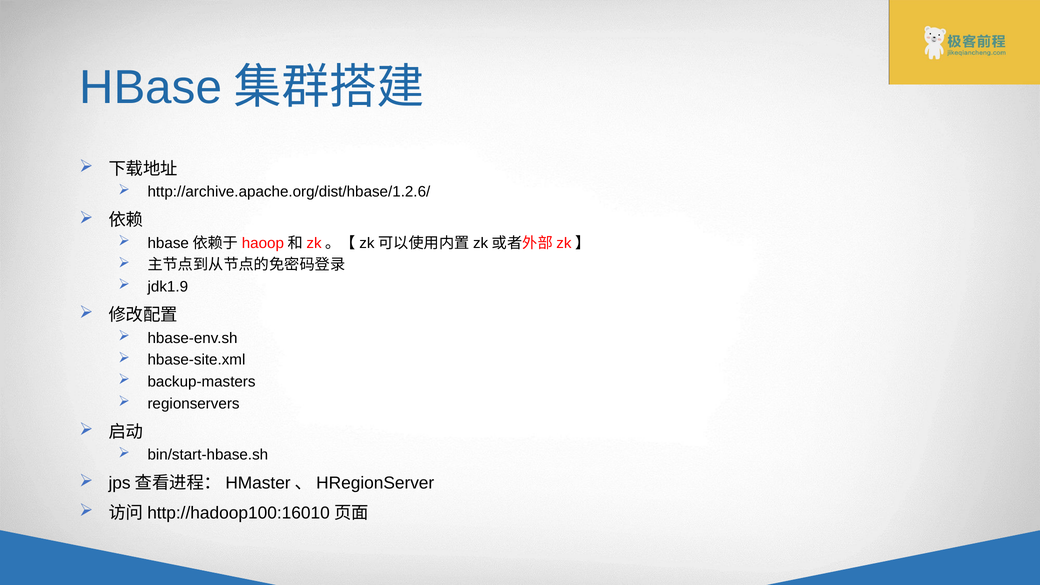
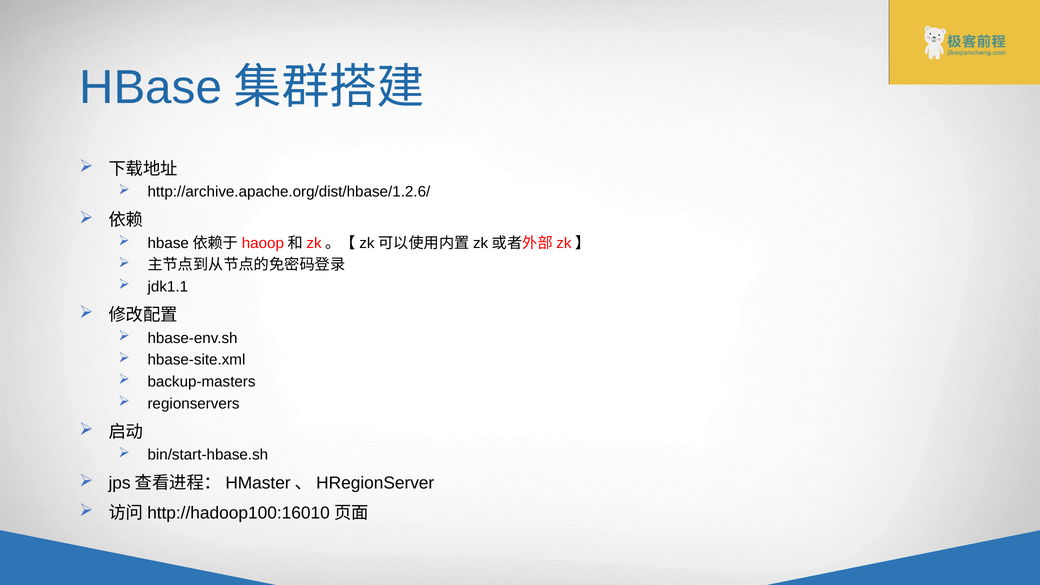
jdk1.9: jdk1.9 -> jdk1.1
